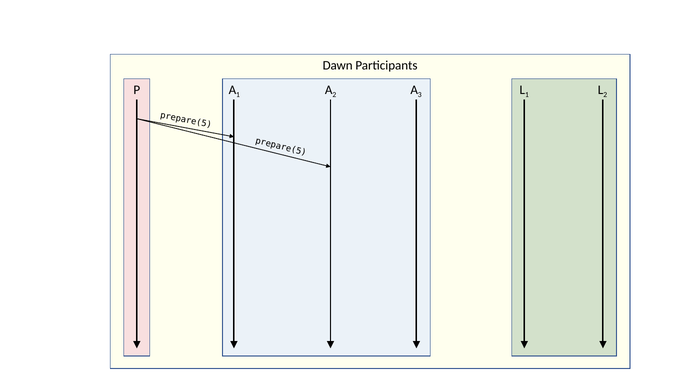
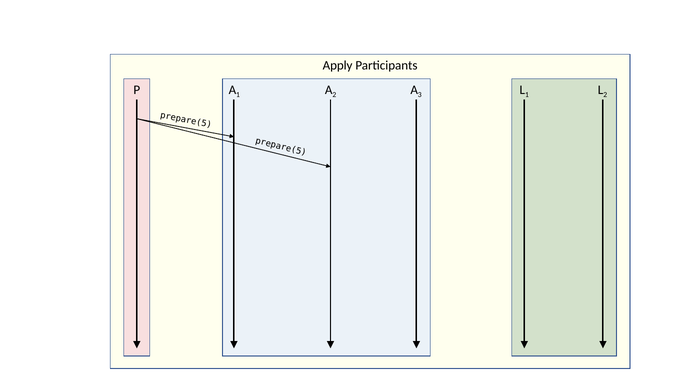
Dawn: Dawn -> Apply
